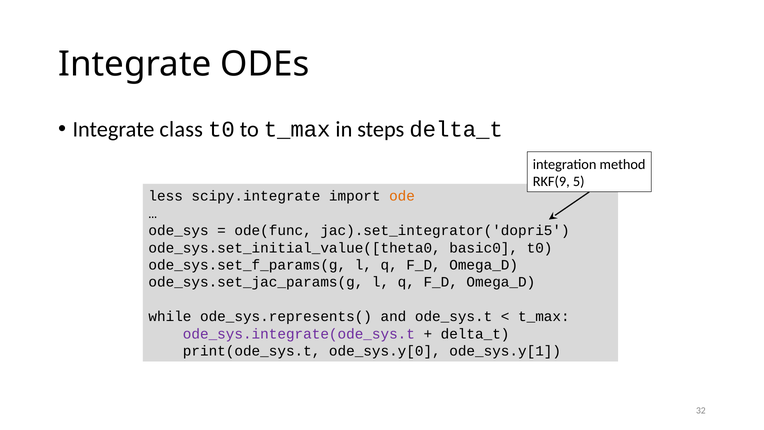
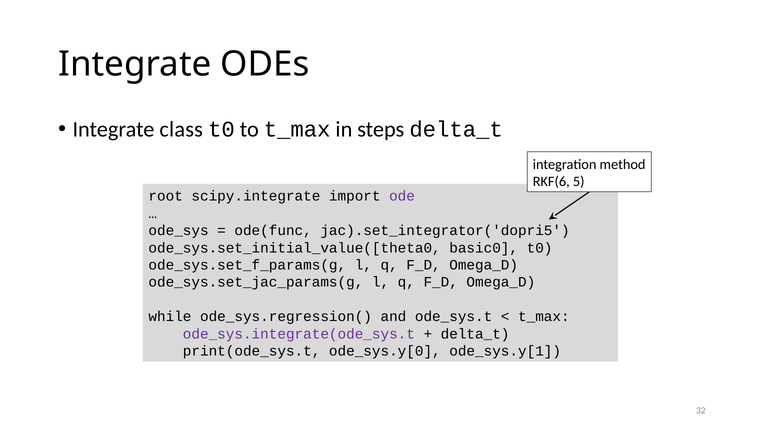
RKF(9: RKF(9 -> RKF(6
less: less -> root
ode colour: orange -> purple
ode_sys.represents(: ode_sys.represents( -> ode_sys.regression(
